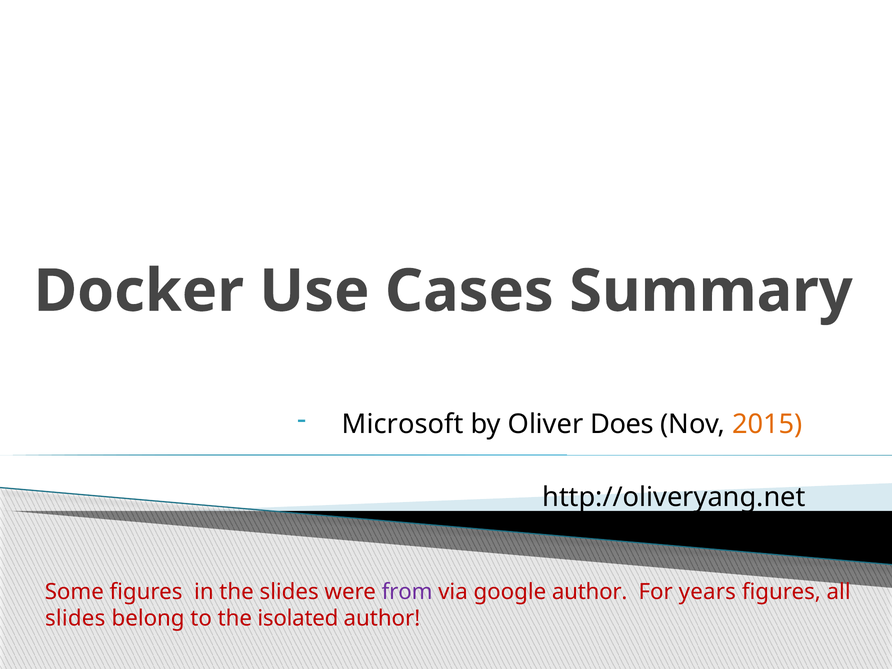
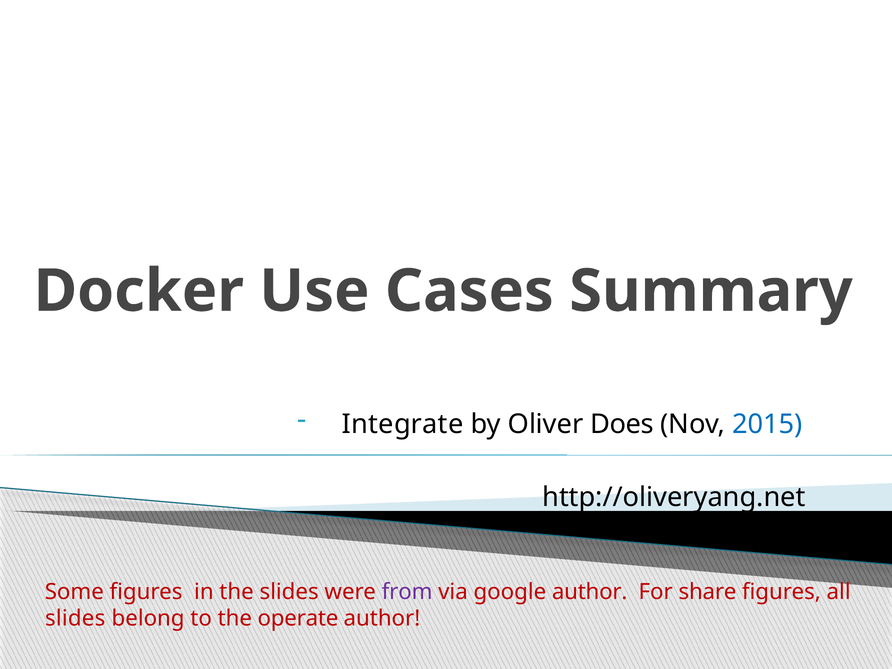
Microsoft: Microsoft -> Integrate
2015 colour: orange -> blue
years: years -> share
isolated: isolated -> operate
